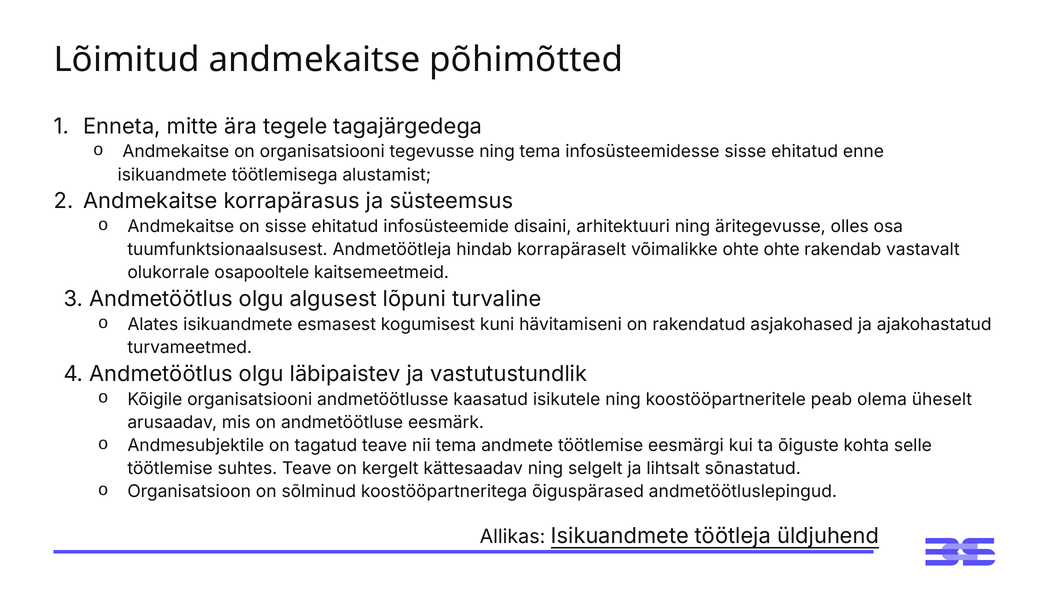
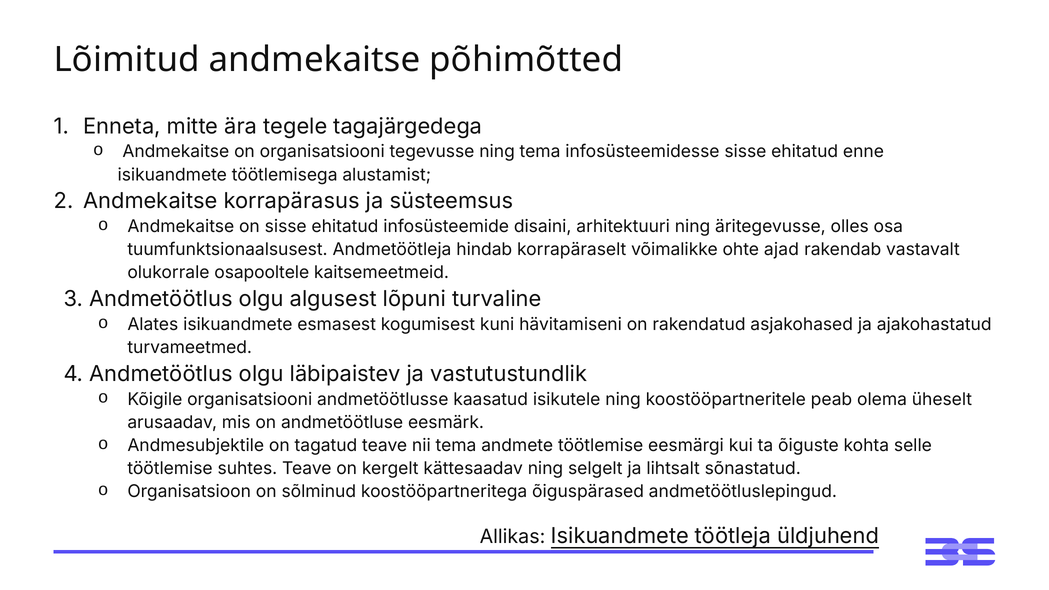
ohte ohte: ohte -> ajad
